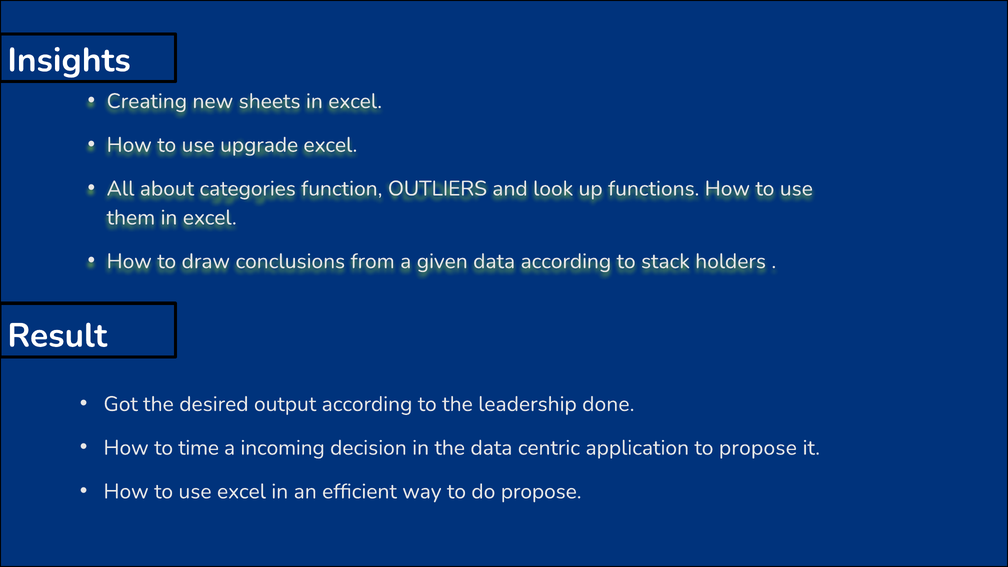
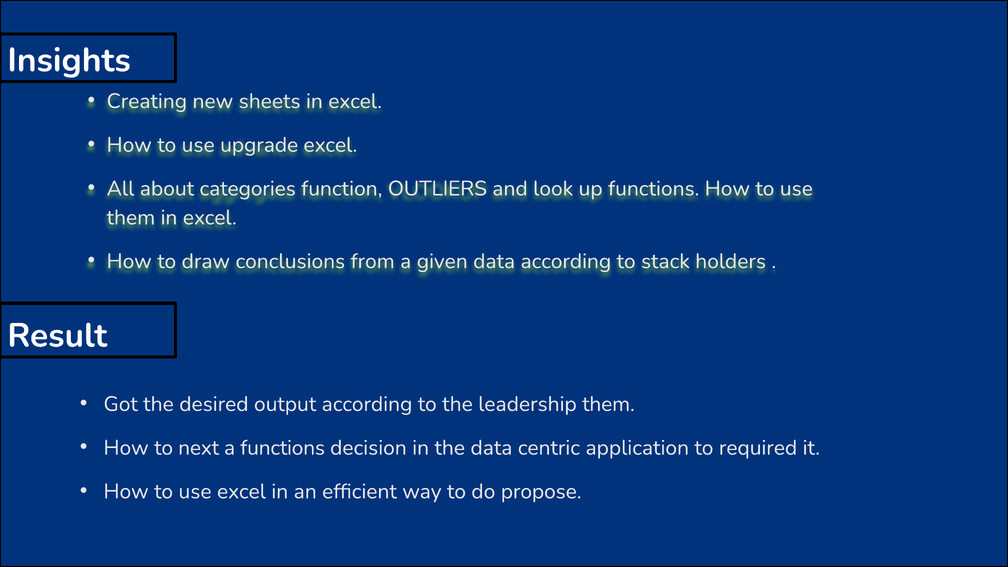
leadership done: done -> them
time: time -> next
a incoming: incoming -> functions
to propose: propose -> required
